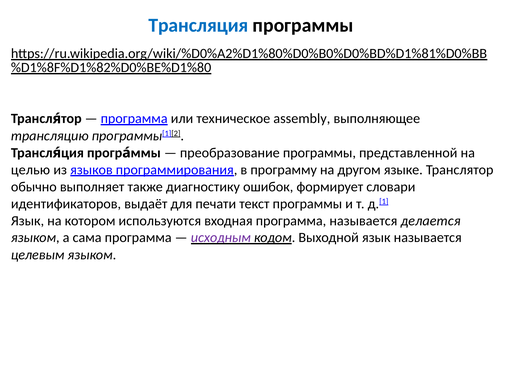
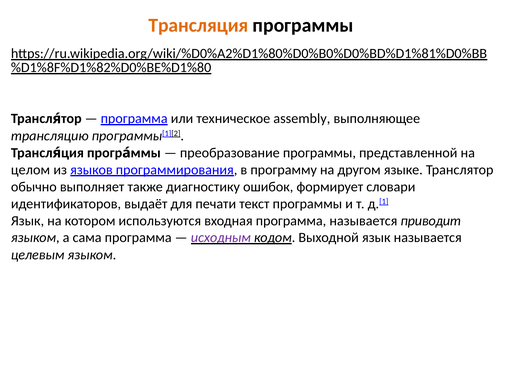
Трансляция colour: blue -> orange
целью: целью -> целом
делается: делается -> приводит
